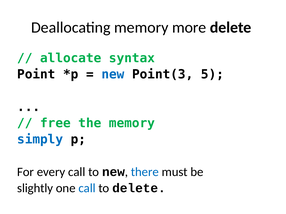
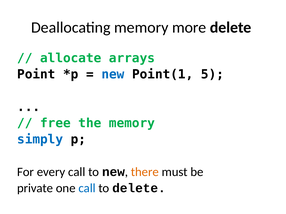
syntax: syntax -> arrays
Point(3: Point(3 -> Point(1
there colour: blue -> orange
slightly: slightly -> private
